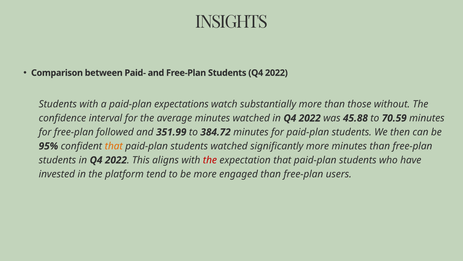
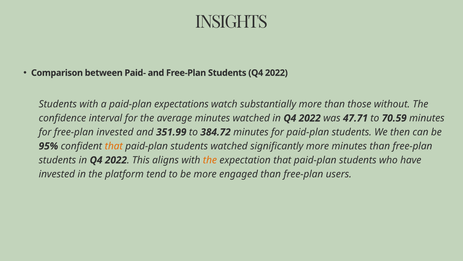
45.88: 45.88 -> 47.71
free-plan followed: followed -> invested
the at (210, 160) colour: red -> orange
